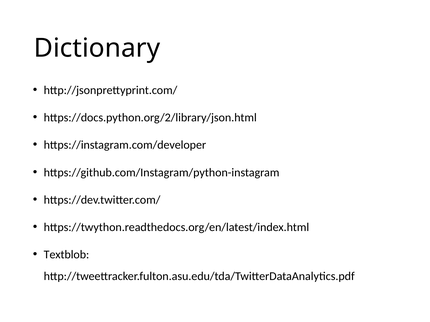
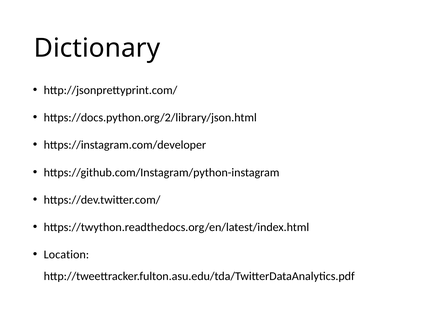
Textblob: Textblob -> Location
